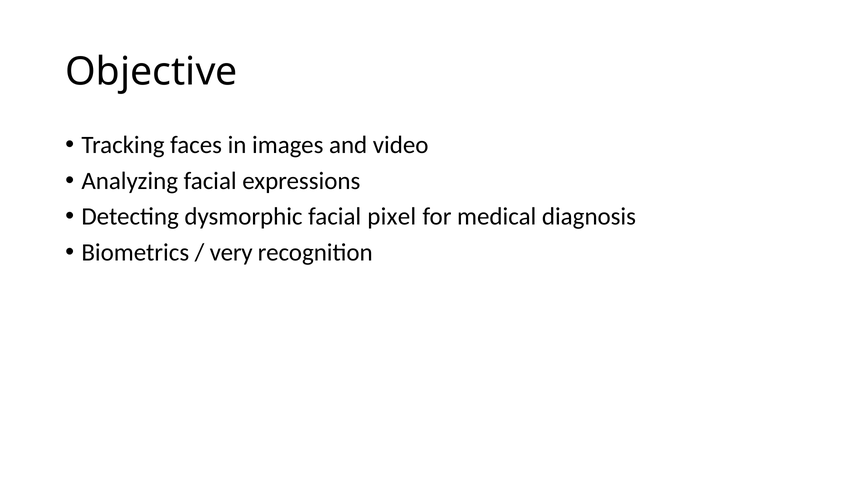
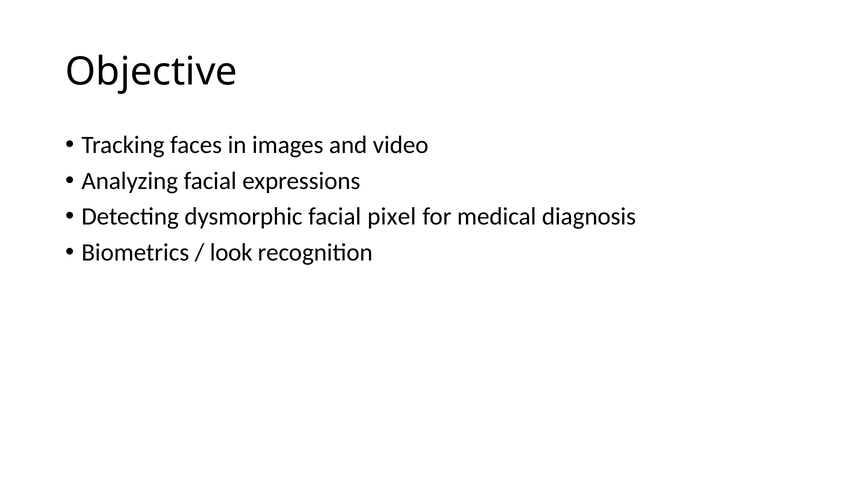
very: very -> look
